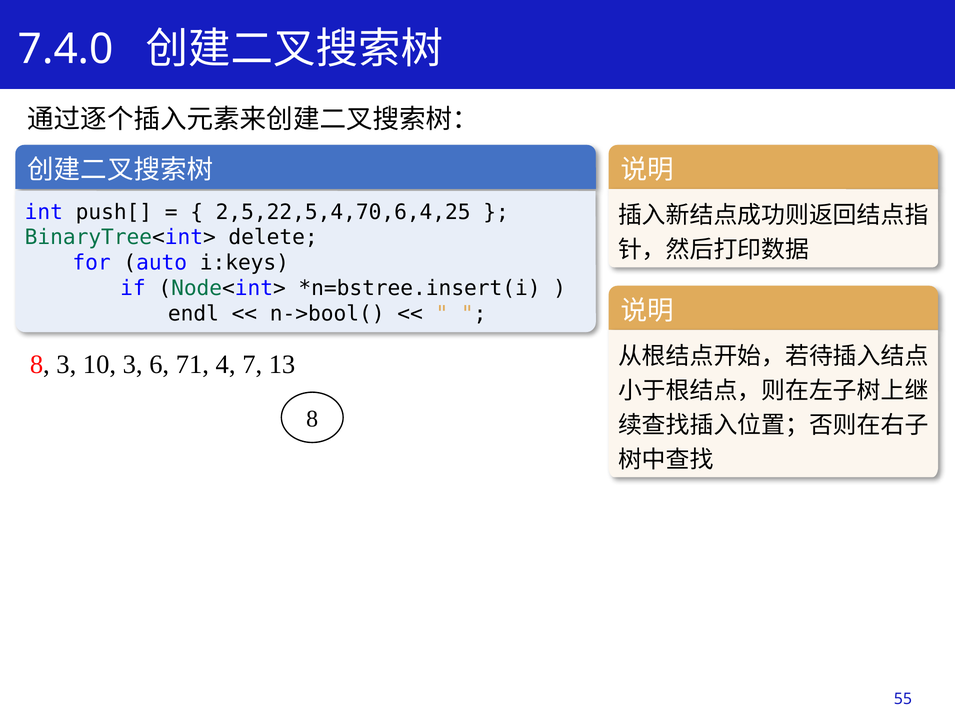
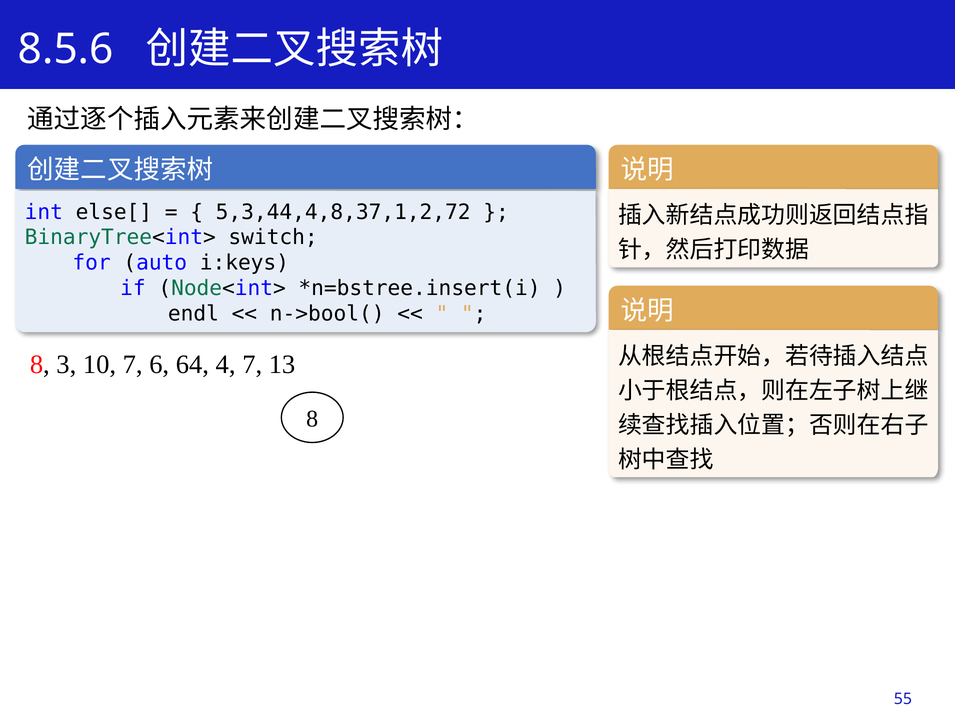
7.4.0: 7.4.0 -> 8.5.6
push[: push[ -> else[
2,5,22,5,4,70,6,4,25: 2,5,22,5,4,70,6,4,25 -> 5,3,44,4,8,37,1,2,72
delete: delete -> switch
10 3: 3 -> 7
71: 71 -> 64
